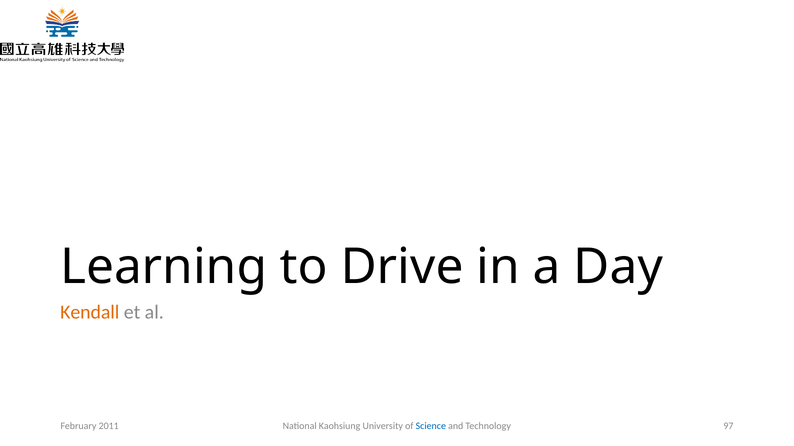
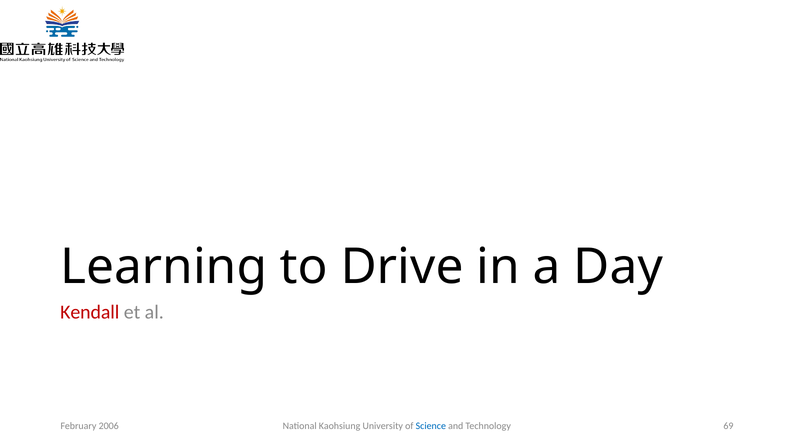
Kendall colour: orange -> red
97: 97 -> 69
2011: 2011 -> 2006
